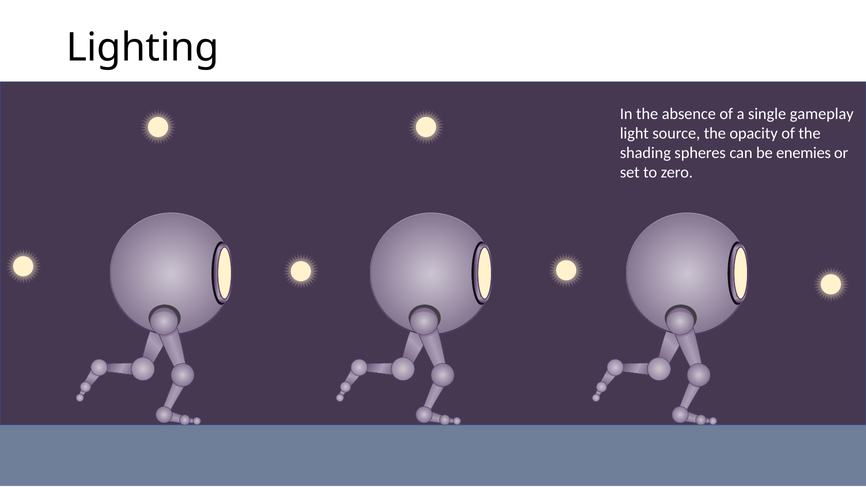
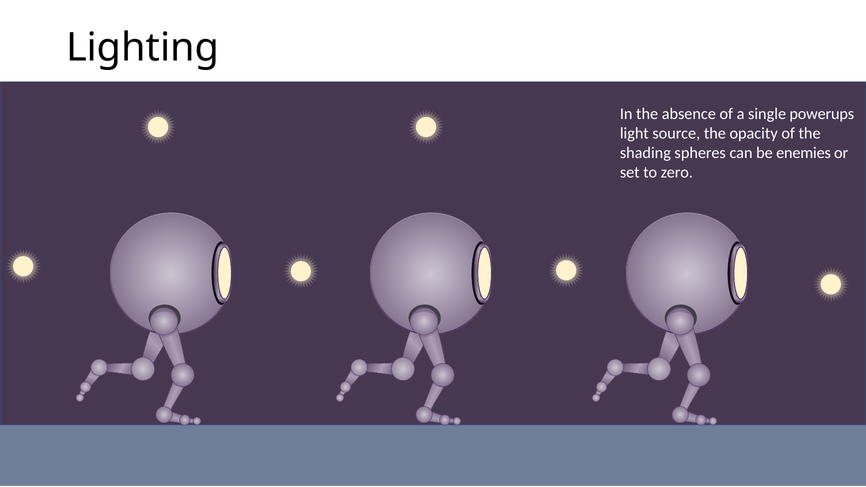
gameplay: gameplay -> powerups
